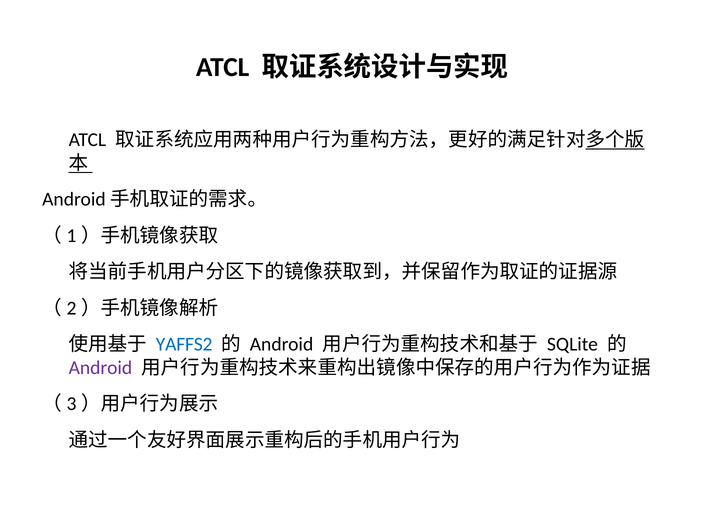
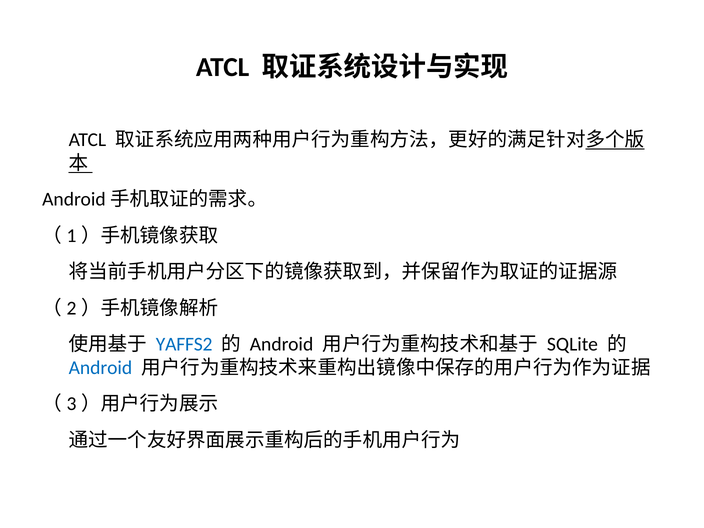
Android at (100, 368) colour: purple -> blue
